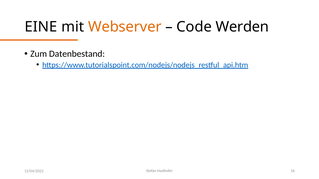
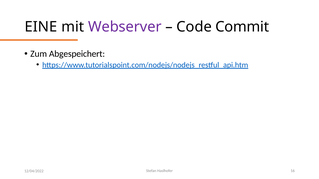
Webserver colour: orange -> purple
Werden: Werden -> Commit
Datenbestand: Datenbestand -> Abgespeichert
